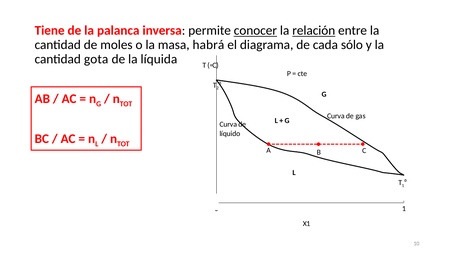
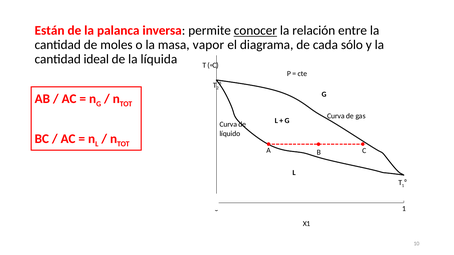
Tiene: Tiene -> Están
relación underline: present -> none
habrá: habrá -> vapor
gota: gota -> ideal
